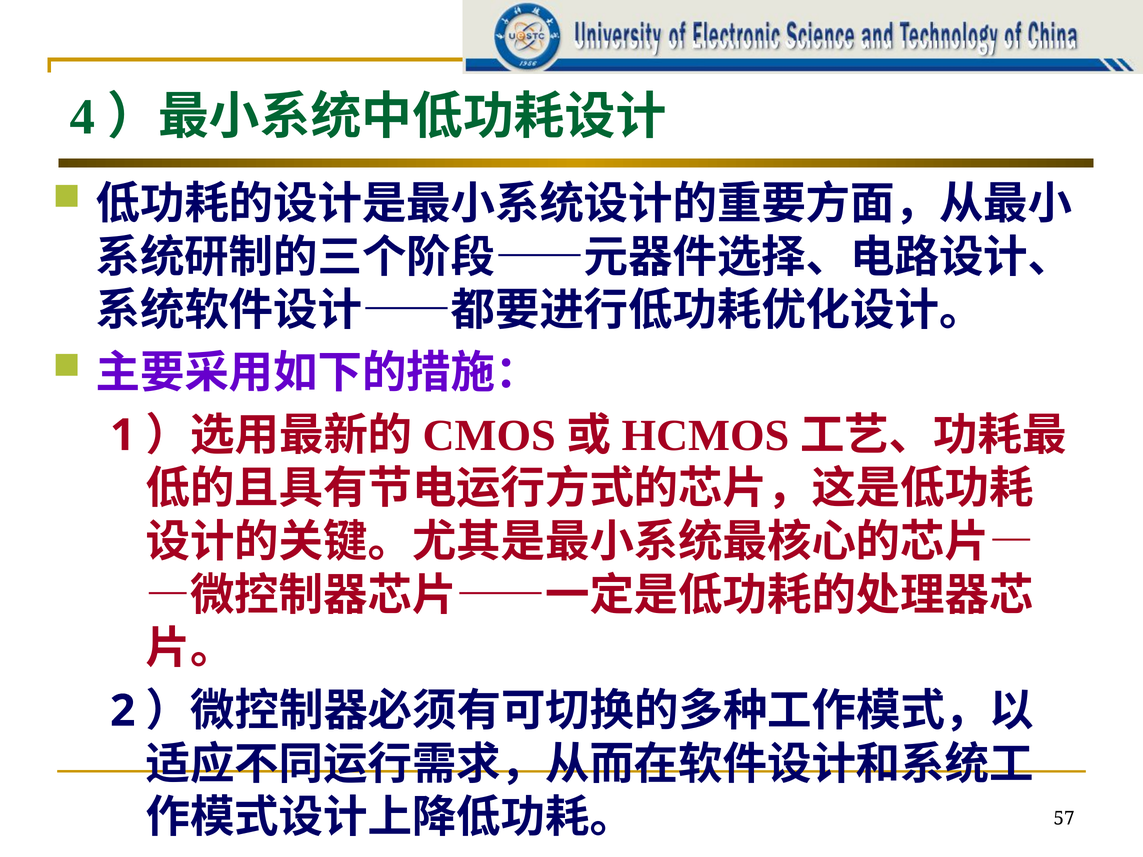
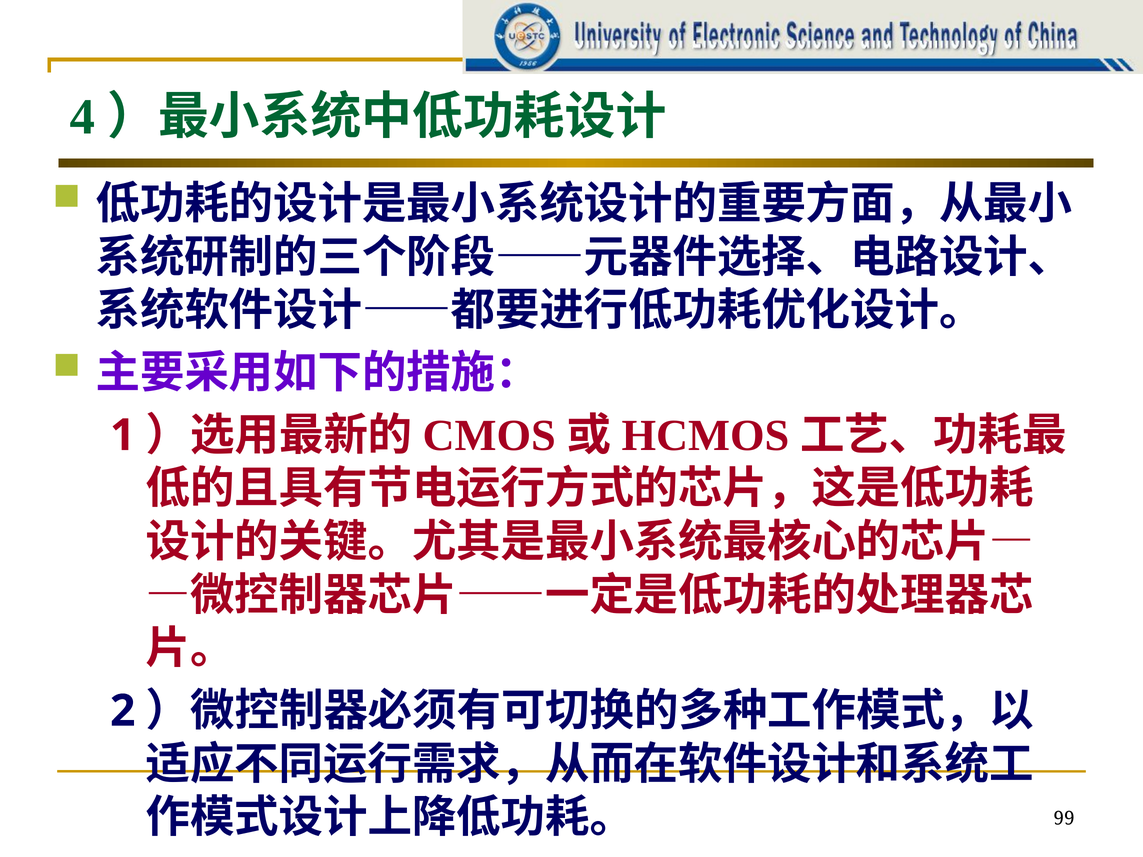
57: 57 -> 99
